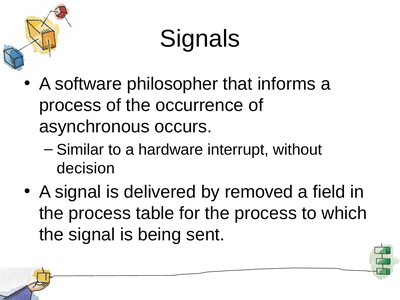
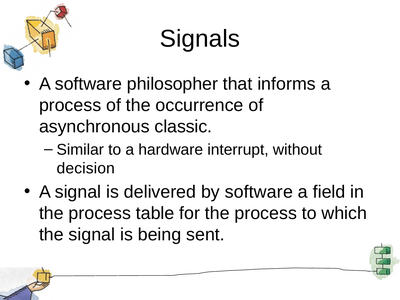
occurs: occurs -> classic
by removed: removed -> software
